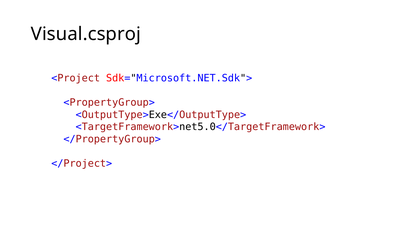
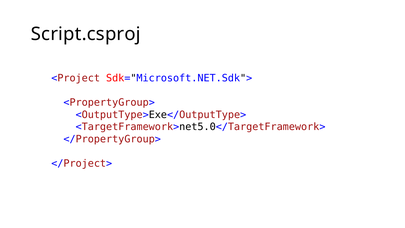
Visual.csproj: Visual.csproj -> Script.csproj
